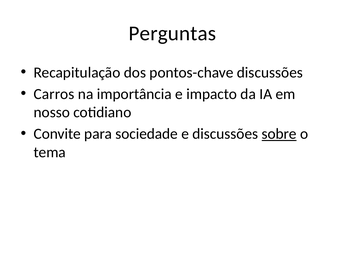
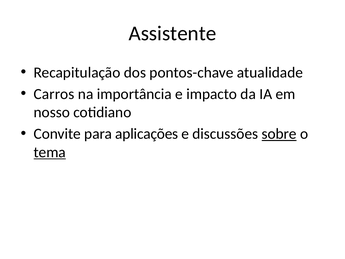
Perguntas: Perguntas -> Assistente
pontos-chave discussões: discussões -> atualidade
sociedade: sociedade -> aplicações
tema underline: none -> present
